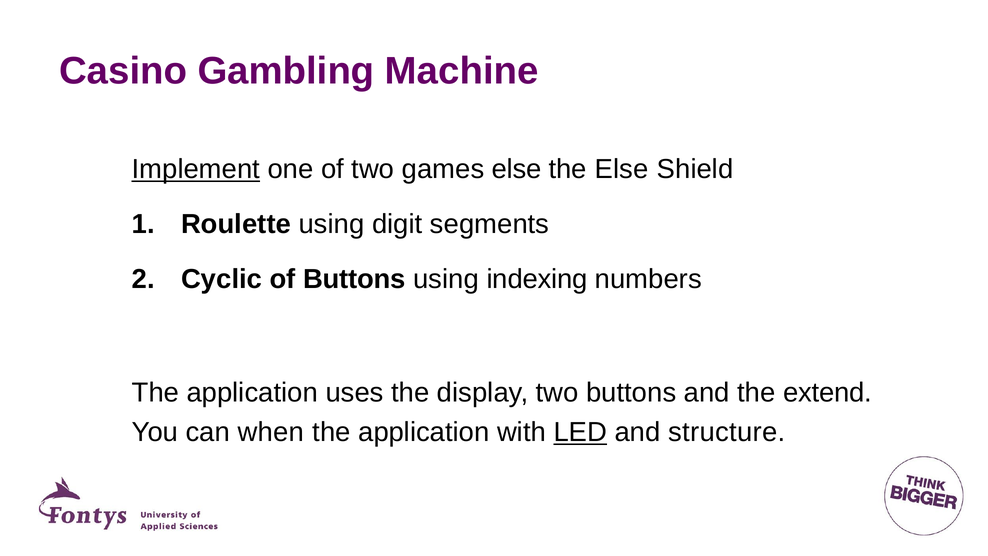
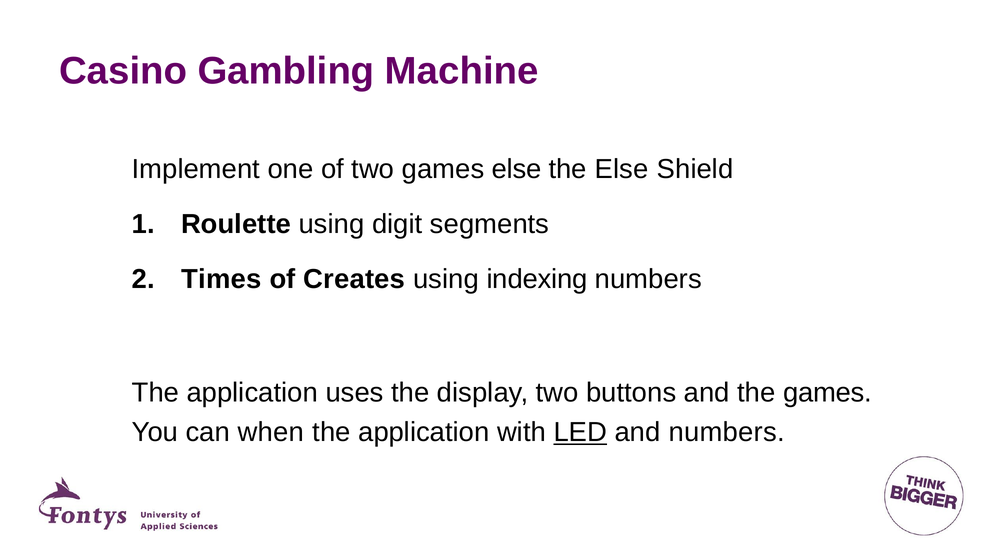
Implement underline: present -> none
Cyclic: Cyclic -> Times
of Buttons: Buttons -> Creates
the extend: extend -> games
and structure: structure -> numbers
